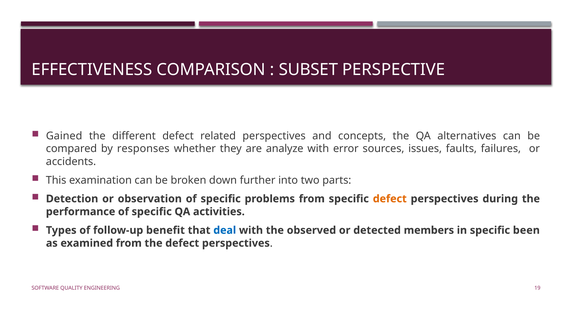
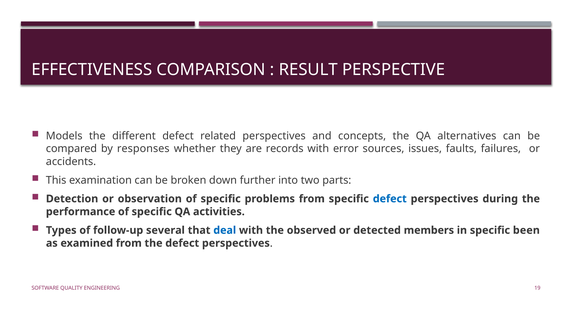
SUBSET: SUBSET -> RESULT
Gained: Gained -> Models
analyze: analyze -> records
defect at (390, 199) colour: orange -> blue
benefit: benefit -> several
